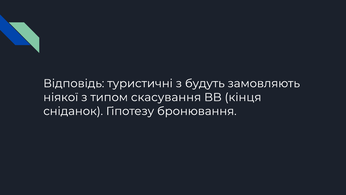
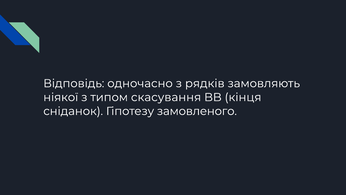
туристичні: туристичні -> одночасно
будуть: будуть -> рядків
бронювання: бронювання -> замовленого
